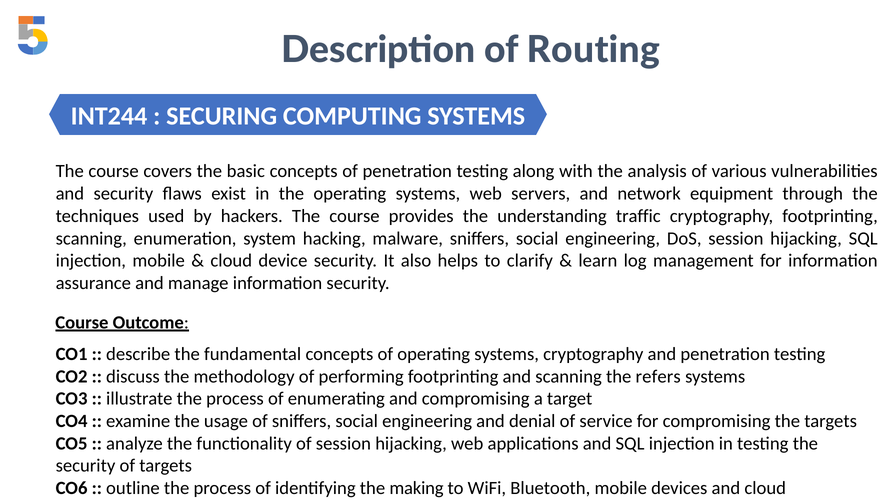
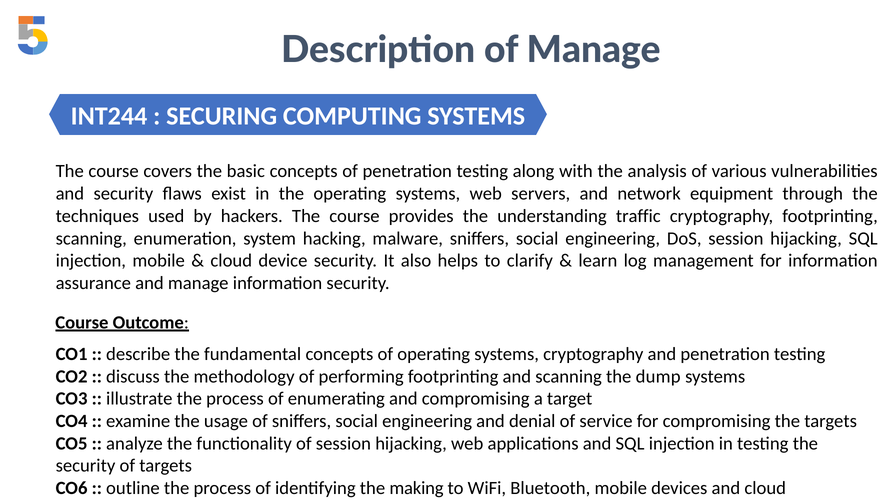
of Routing: Routing -> Manage
refers: refers -> dump
